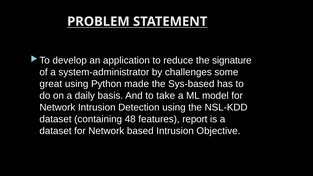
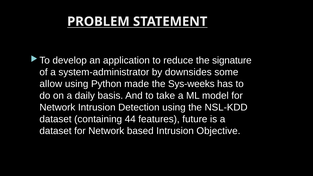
challenges: challenges -> downsides
great: great -> allow
Sys-based: Sys-based -> Sys-weeks
48: 48 -> 44
report: report -> future
